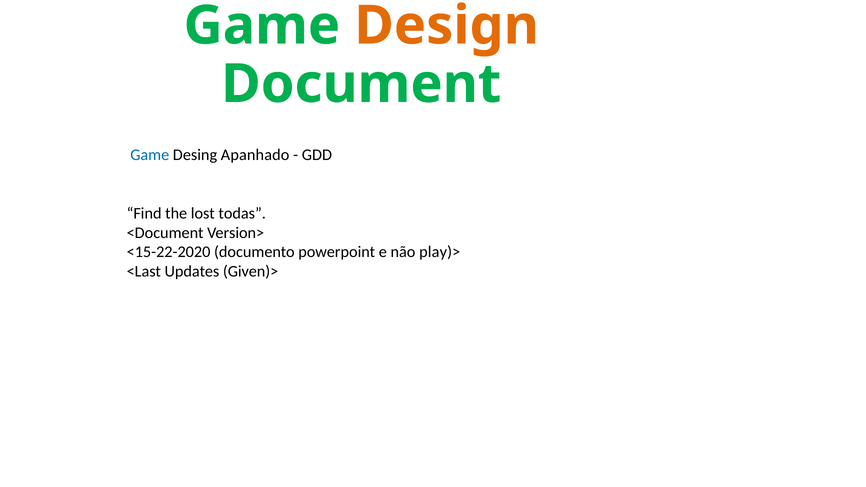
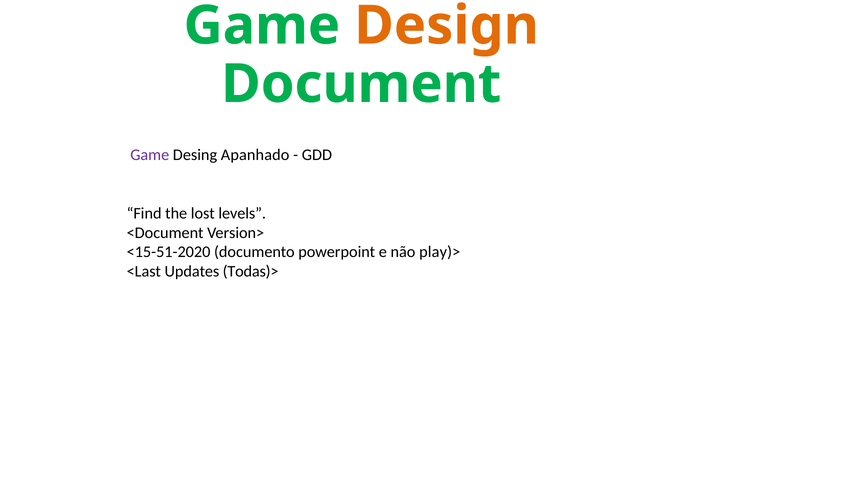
Game at (150, 155) colour: blue -> purple
todas: todas -> levels
<15-22-2020: <15-22-2020 -> <15-51-2020
Given)>: Given)> -> Todas)>
